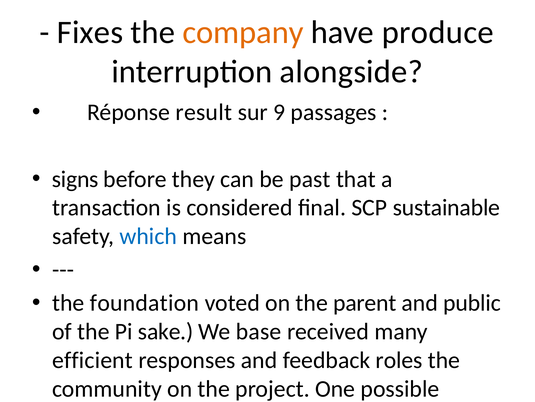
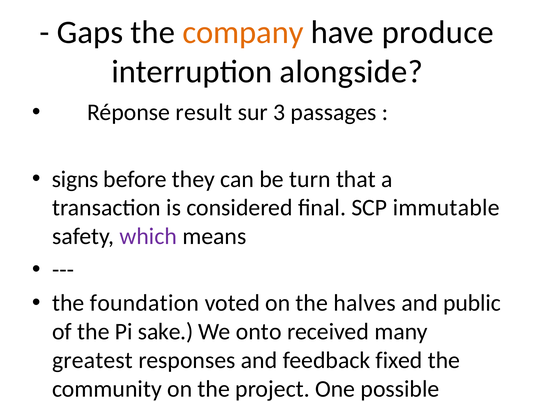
Fixes: Fixes -> Gaps
9: 9 -> 3
past: past -> turn
sustainable: sustainable -> immutable
which at (148, 236) colour: blue -> purple
parent: parent -> halves
base: base -> onto
efficient at (93, 360): efficient -> greatest
roles: roles -> fixed
